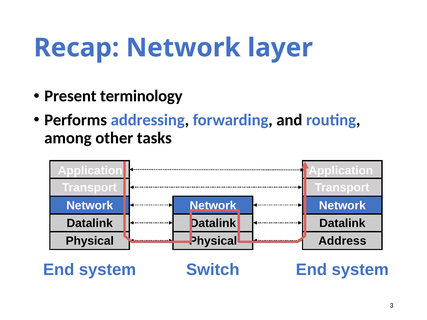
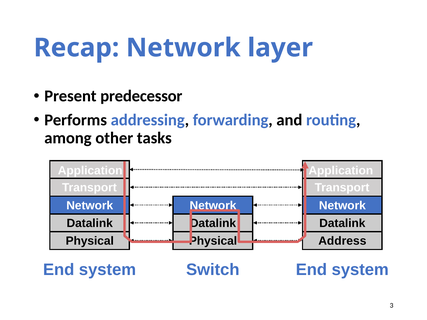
terminology: terminology -> predecessor
